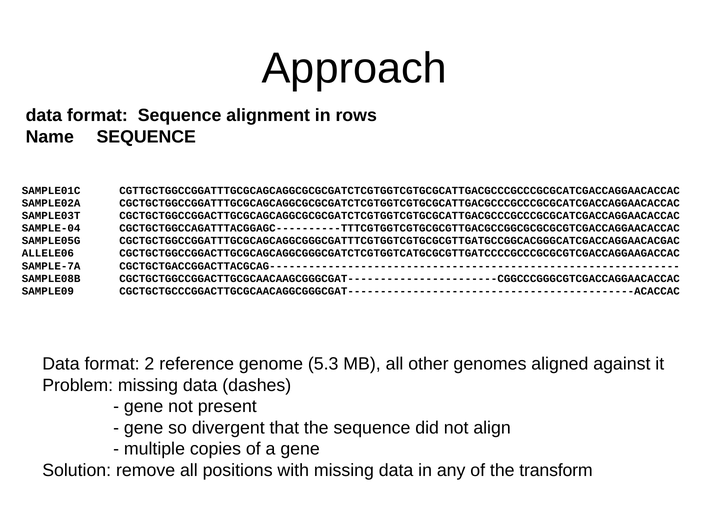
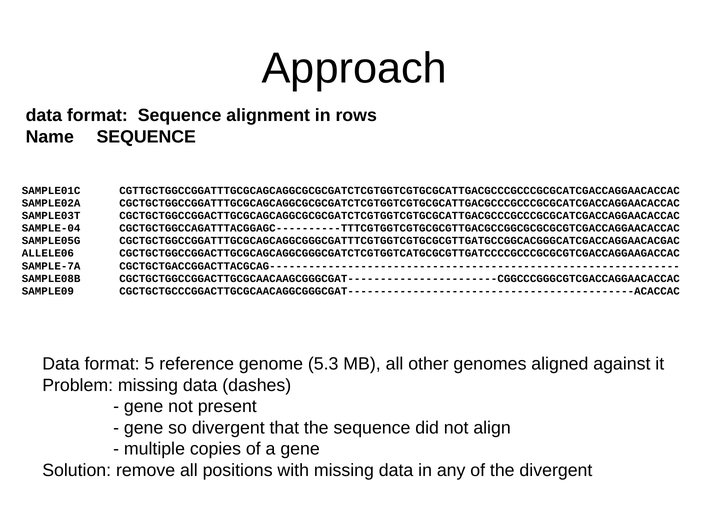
2: 2 -> 5
the transform: transform -> divergent
